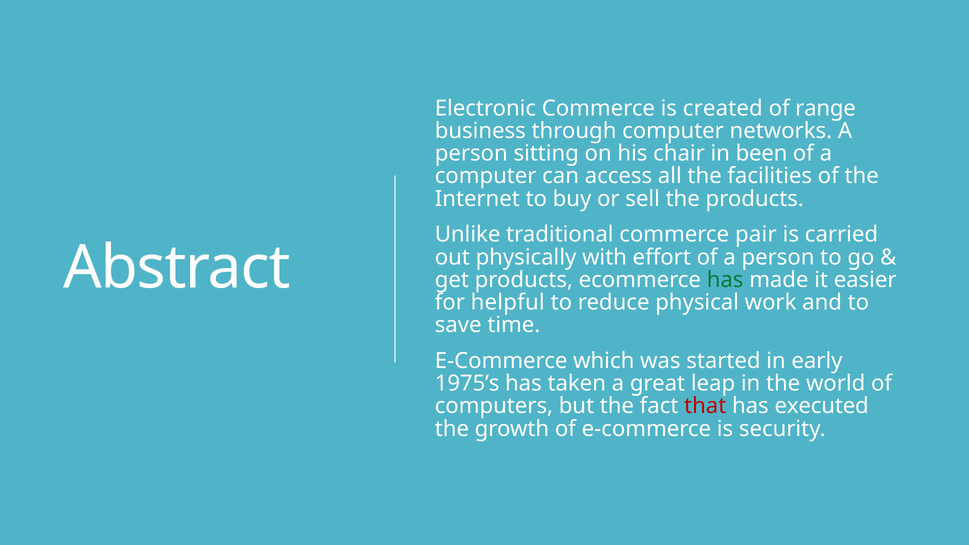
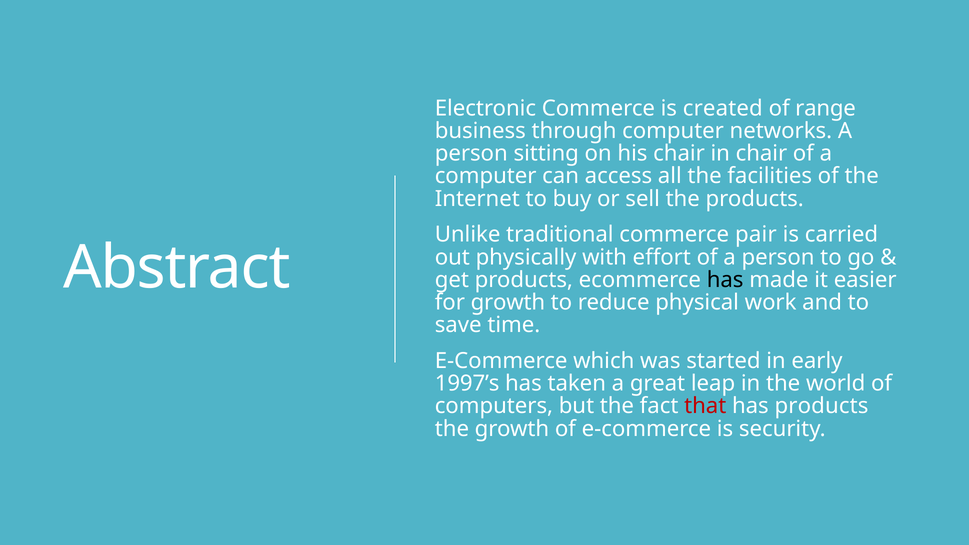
in been: been -> chair
has at (725, 280) colour: green -> black
for helpful: helpful -> growth
1975’s: 1975’s -> 1997’s
has executed: executed -> products
